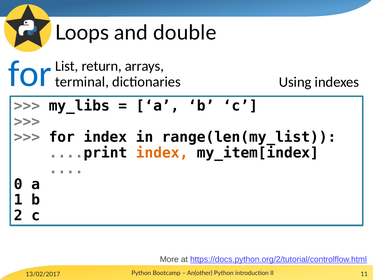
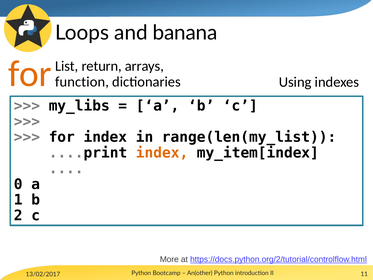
double: double -> banana
for at (30, 74) colour: blue -> orange
terminal: terminal -> function
